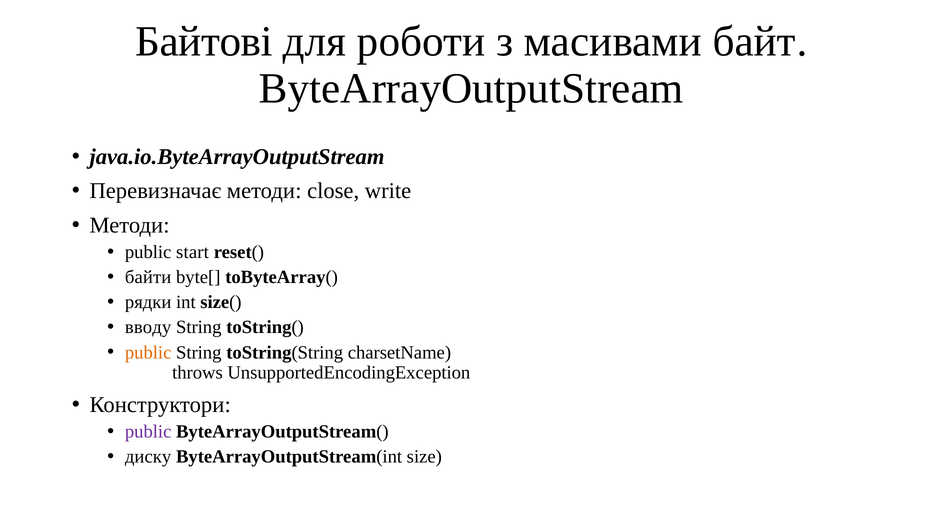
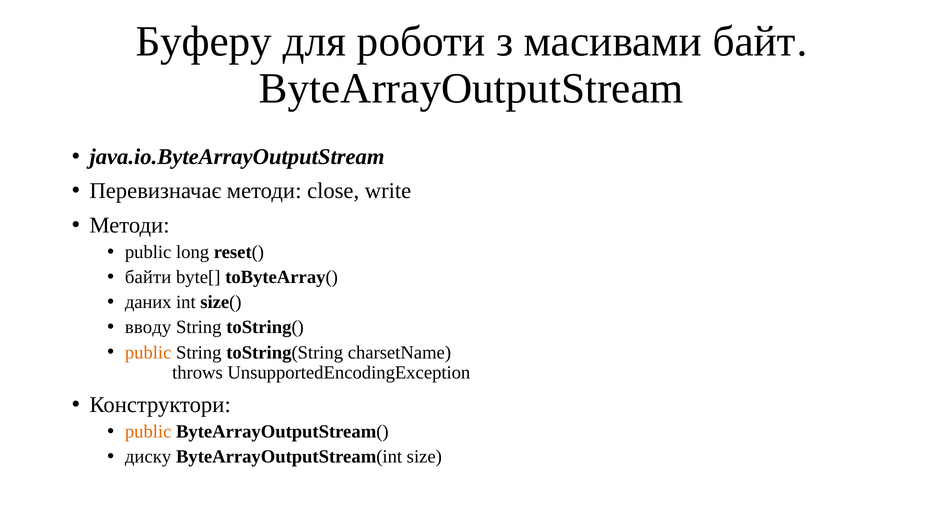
Байтові: Байтові -> Буферу
start: start -> long
рядки: рядки -> даних
public at (148, 432) colour: purple -> orange
